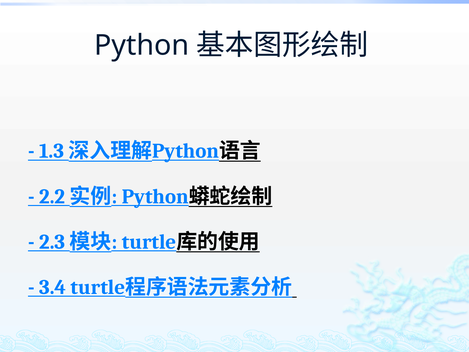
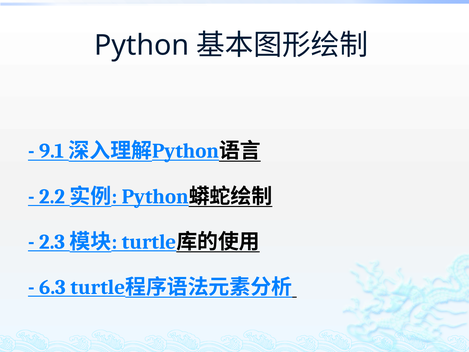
1.3: 1.3 -> 9.1
3.4: 3.4 -> 6.3
